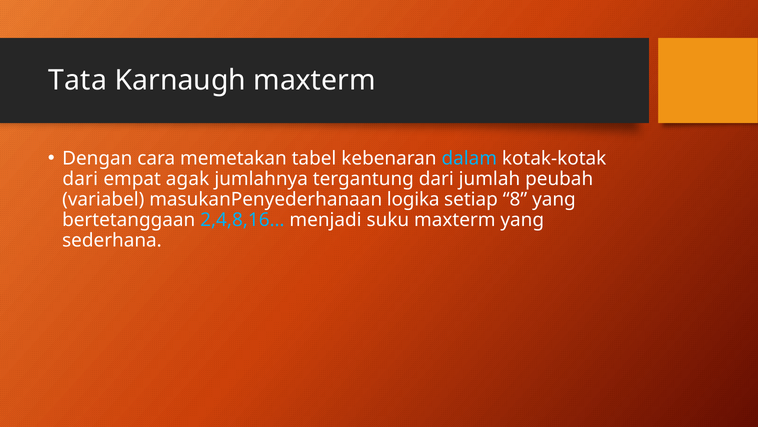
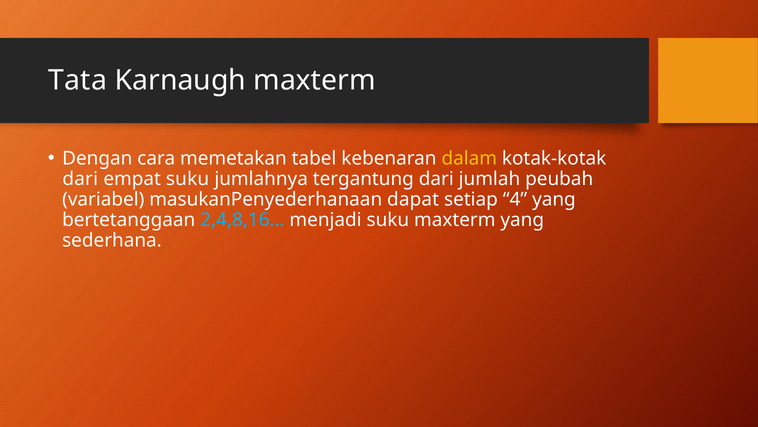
dalam colour: light blue -> yellow
empat agak: agak -> suku
logika: logika -> dapat
8: 8 -> 4
